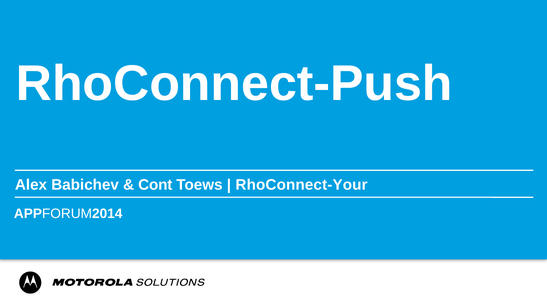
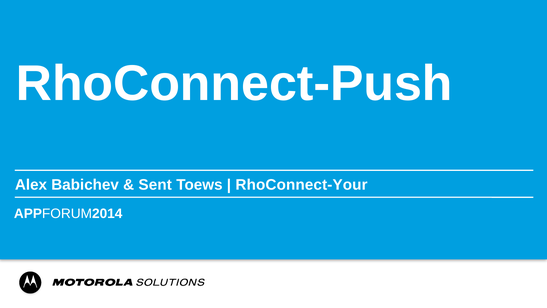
Cont: Cont -> Sent
